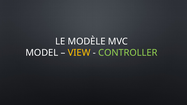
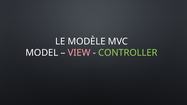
VIEW colour: yellow -> pink
